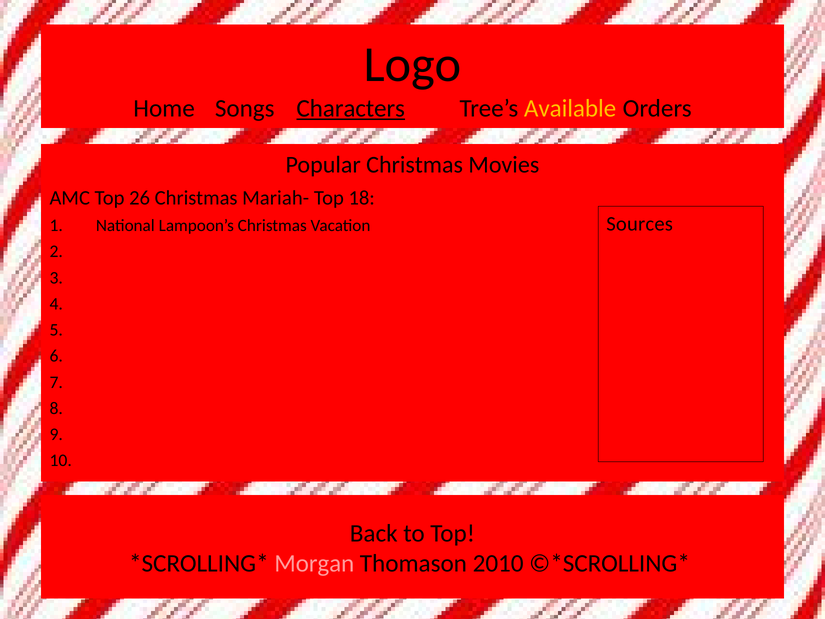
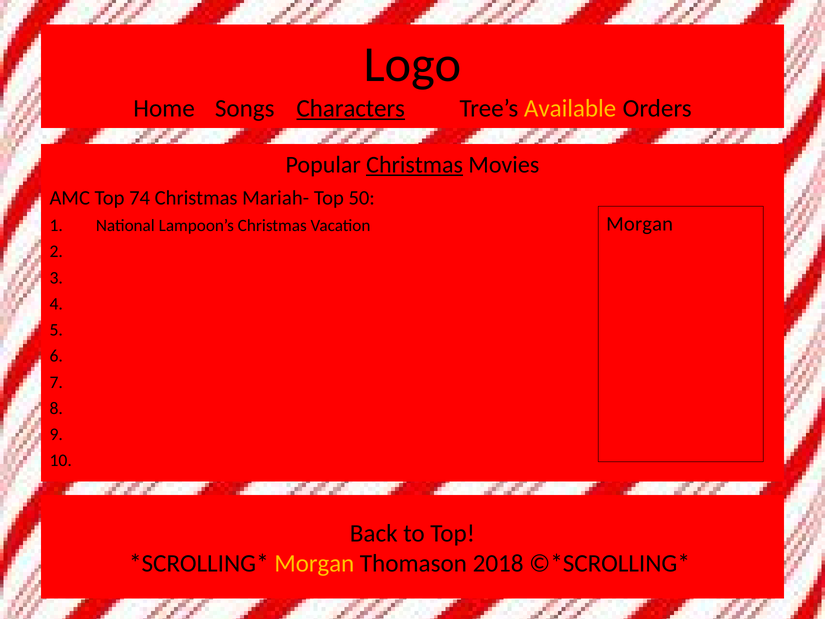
Christmas at (415, 165) underline: none -> present
26: 26 -> 74
18: 18 -> 50
Sources at (640, 224): Sources -> Morgan
Morgan at (314, 563) colour: pink -> yellow
2010: 2010 -> 2018
